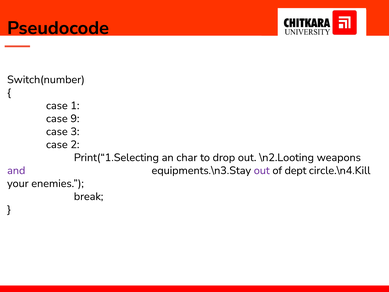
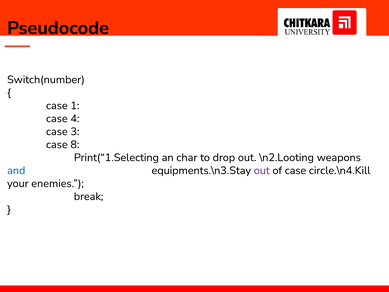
9: 9 -> 4
2: 2 -> 8
and colour: purple -> blue
of dept: dept -> case
